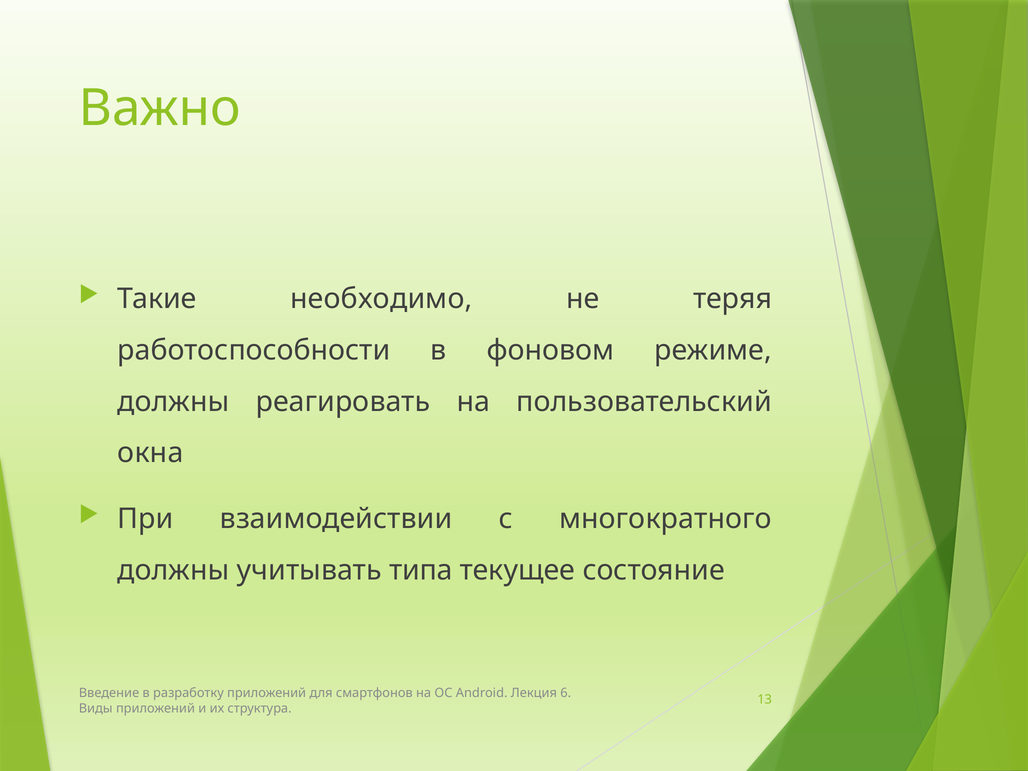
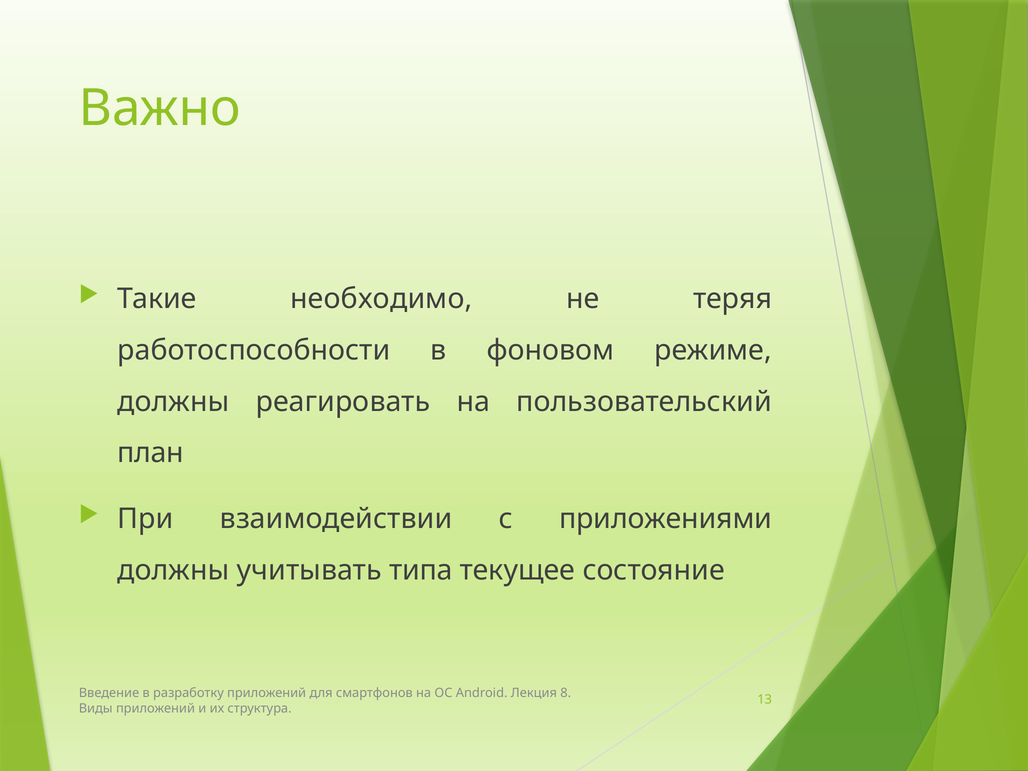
окна: окна -> план
многократного: многократного -> приложениями
6: 6 -> 8
